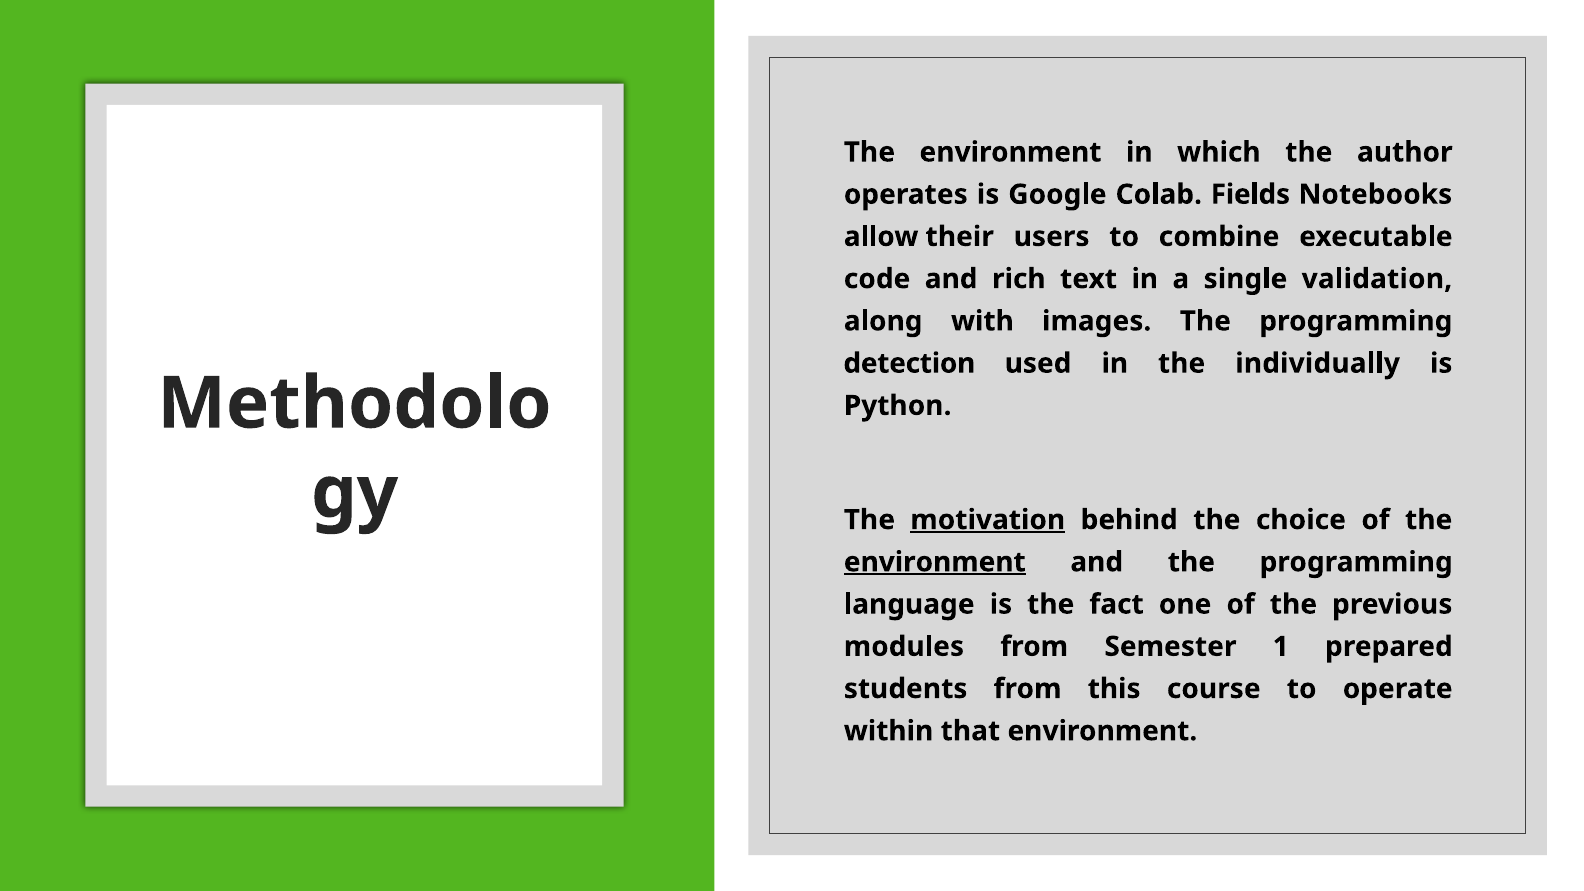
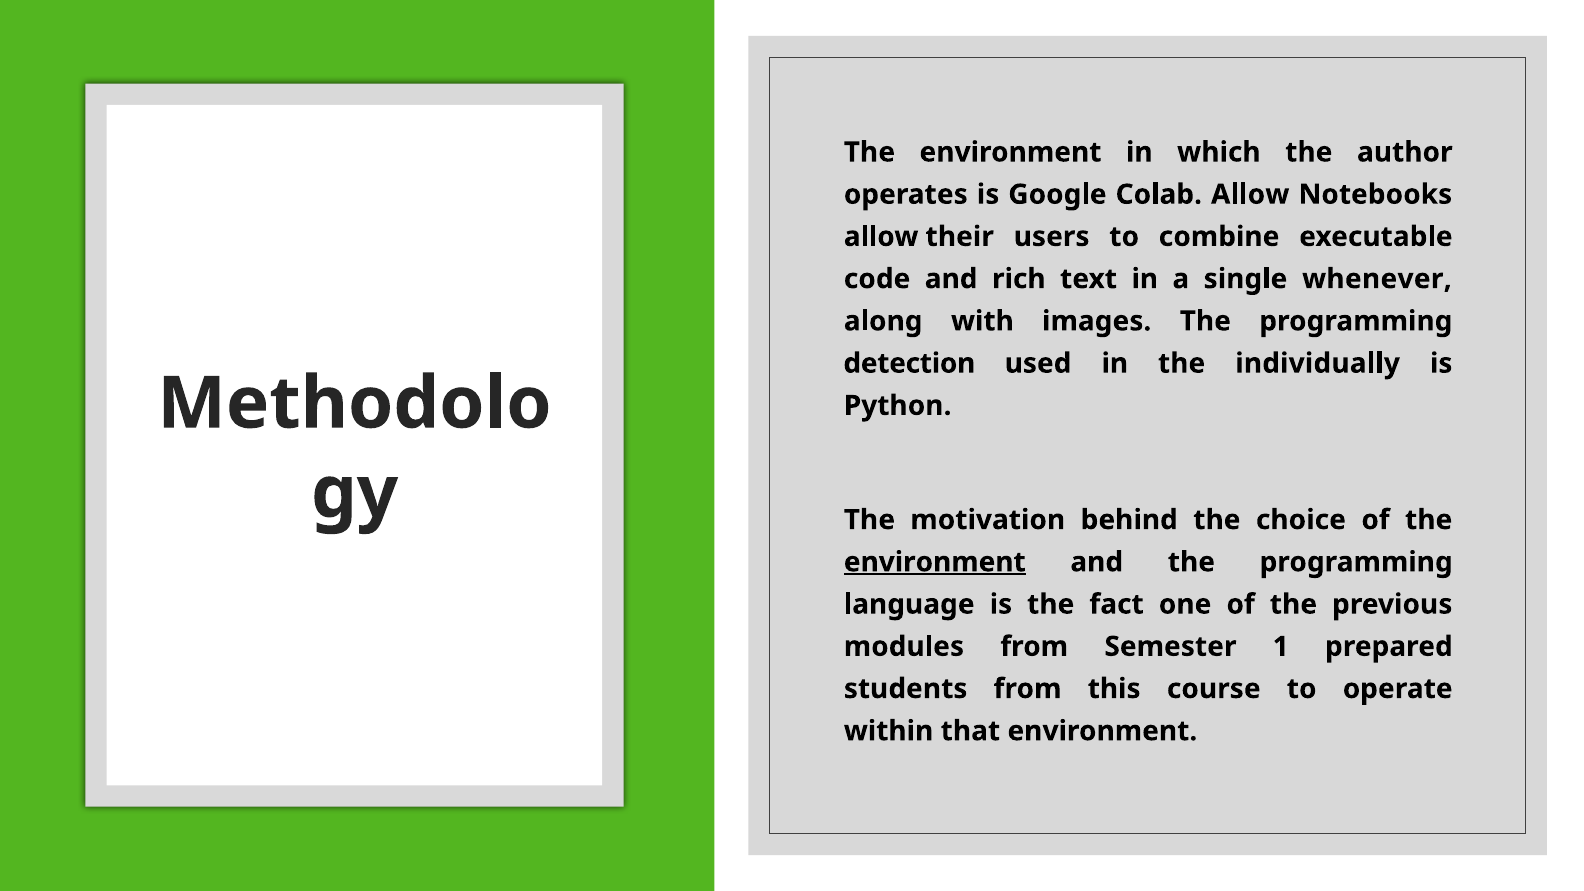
Colab Fields: Fields -> Allow
validation: validation -> whenever
motivation underline: present -> none
